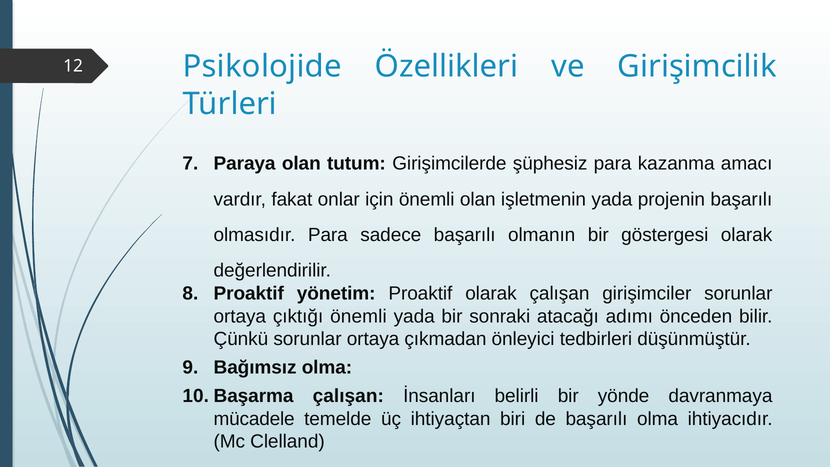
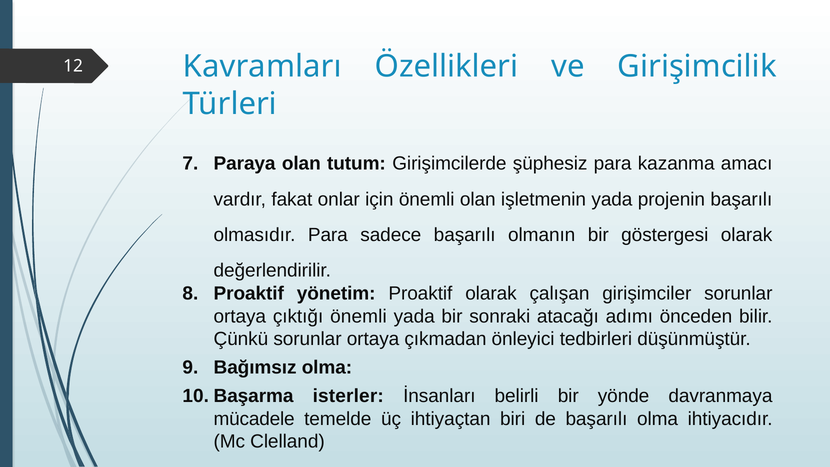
Psikolojide: Psikolojide -> Kavramları
çalışan at (348, 396): çalışan -> isterler
